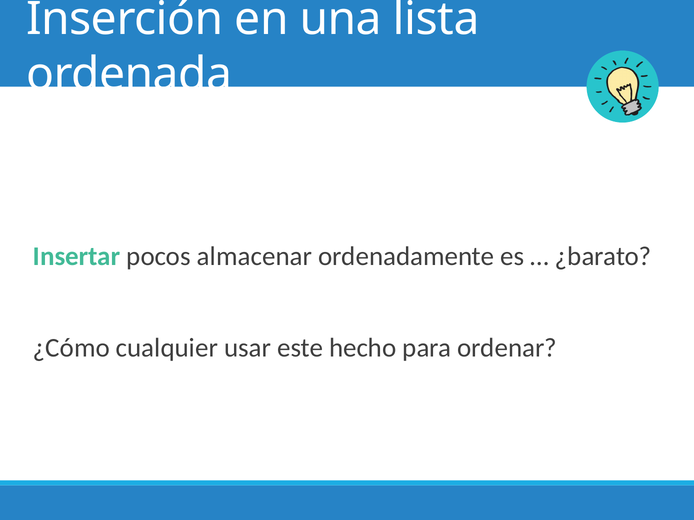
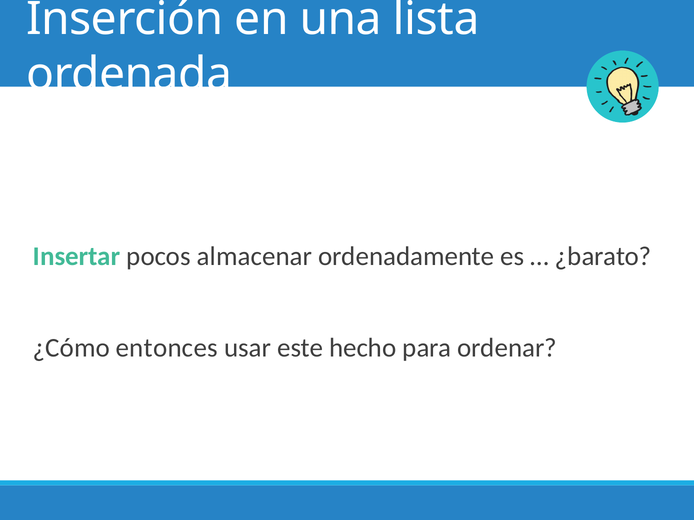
cualquier: cualquier -> entonces
